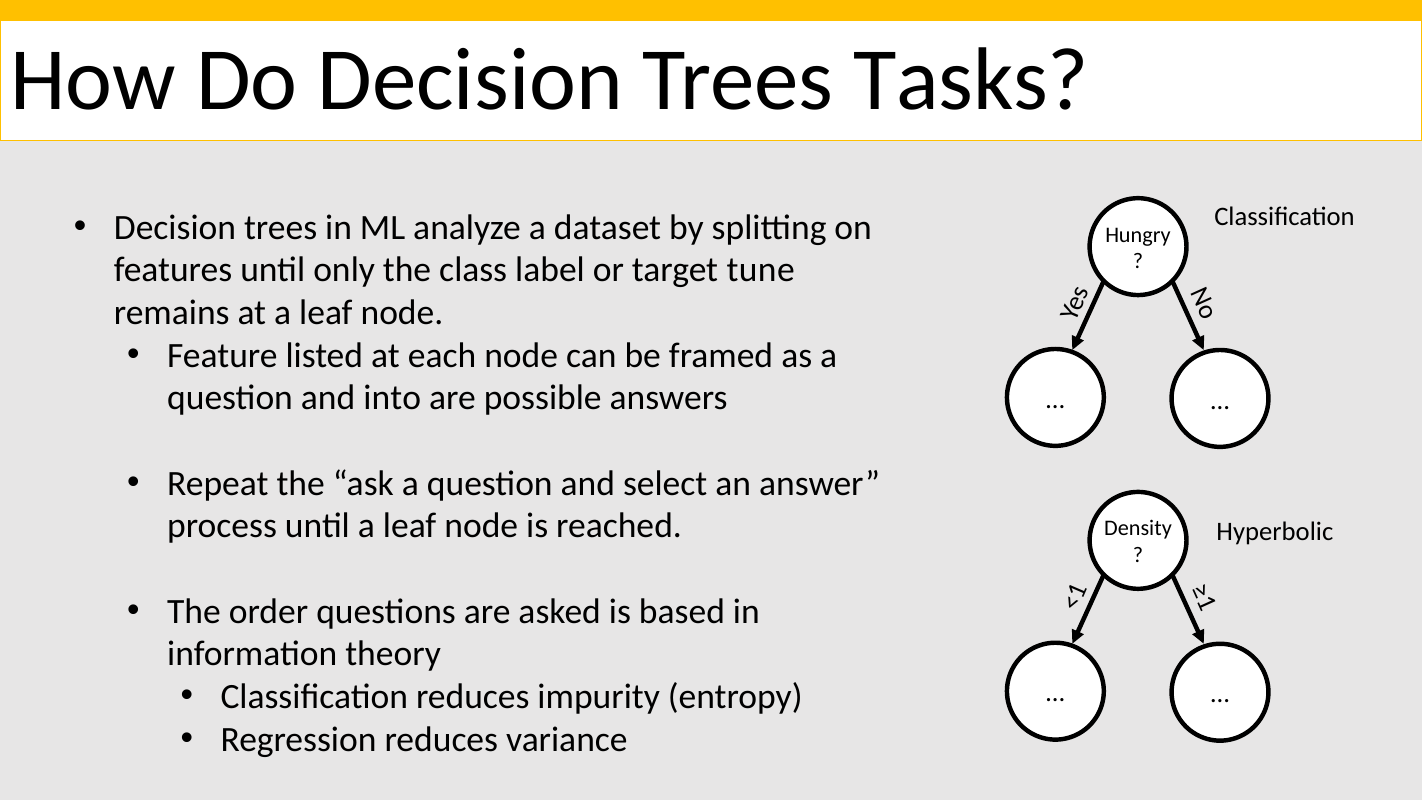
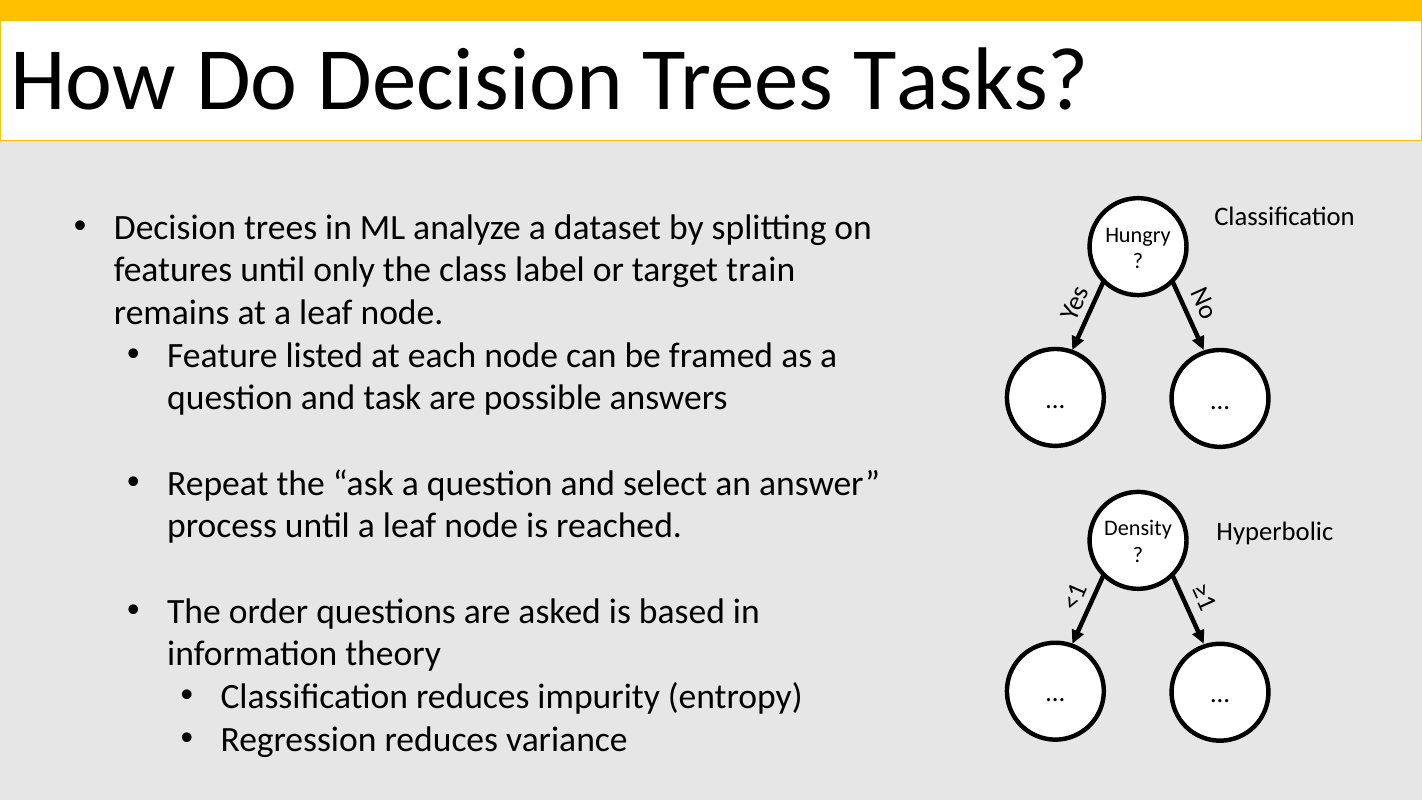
tune: tune -> train
into: into -> task
